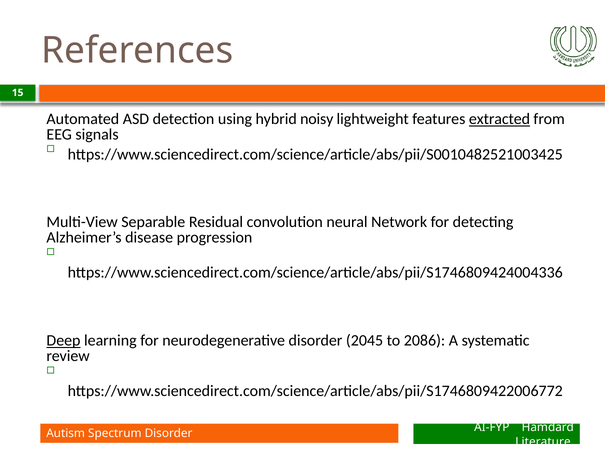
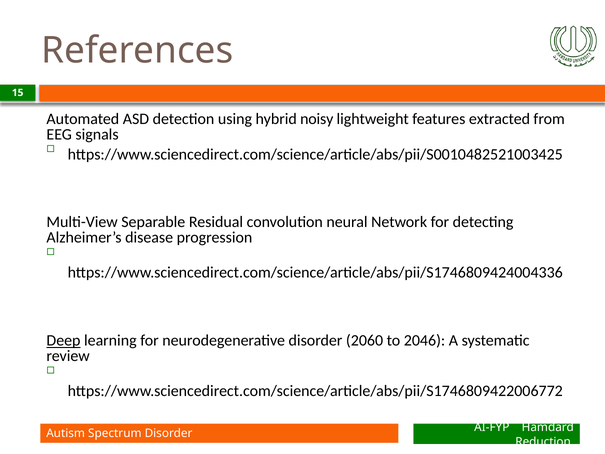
extracted underline: present -> none
2045: 2045 -> 2060
2086: 2086 -> 2046
Literature: Literature -> Reduction
